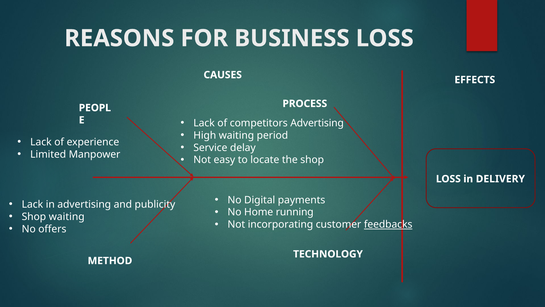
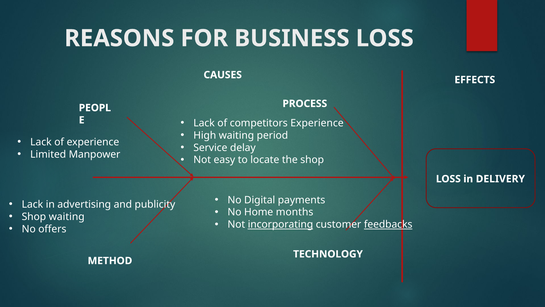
competitors Advertising: Advertising -> Experience
running: running -> months
incorporating underline: none -> present
